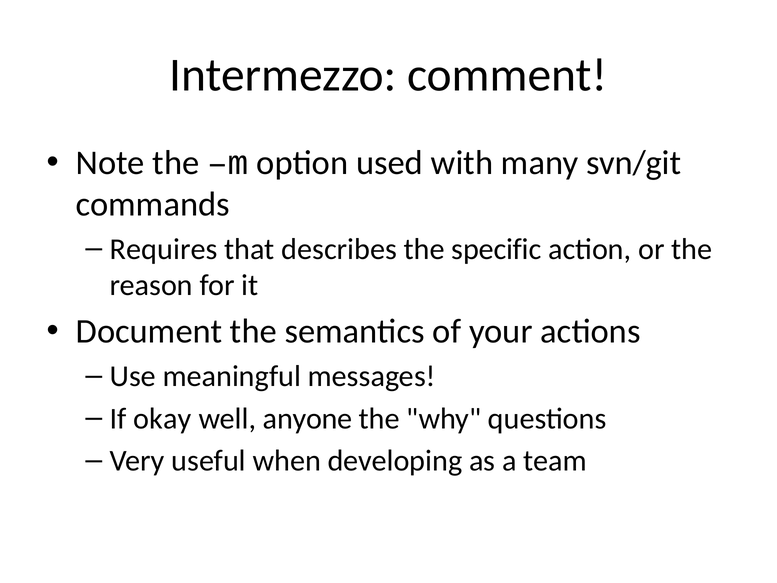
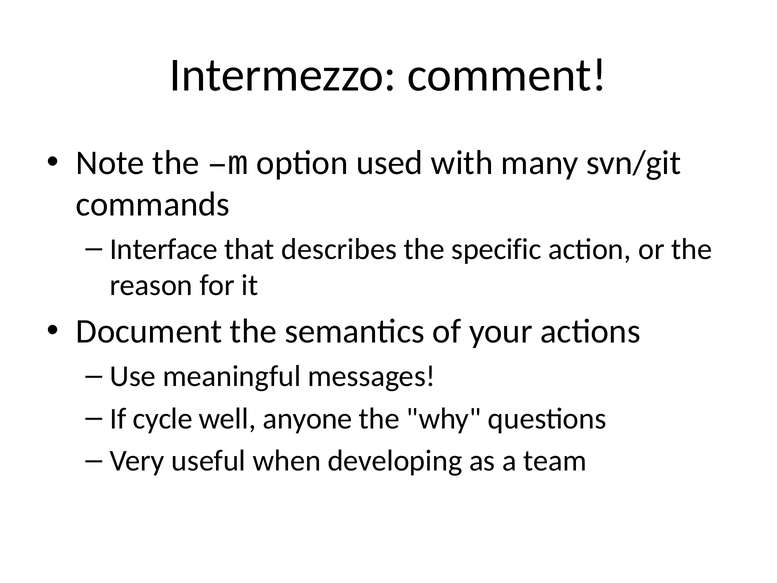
Requires: Requires -> Interface
okay: okay -> cycle
